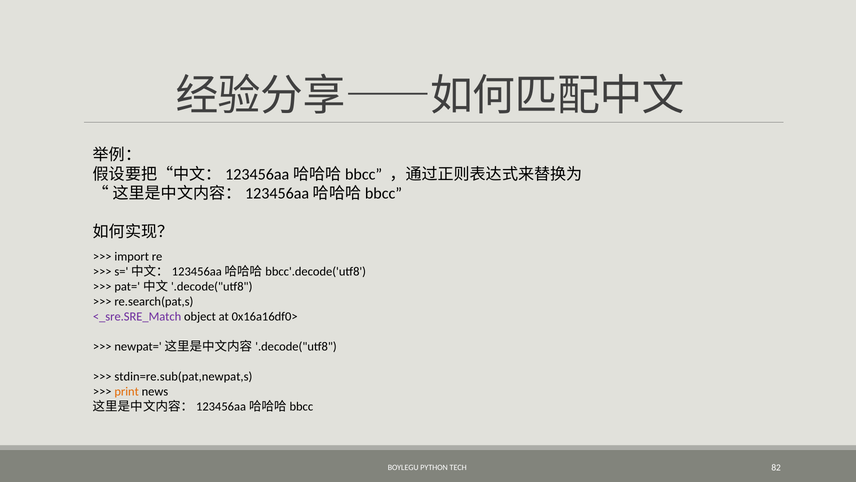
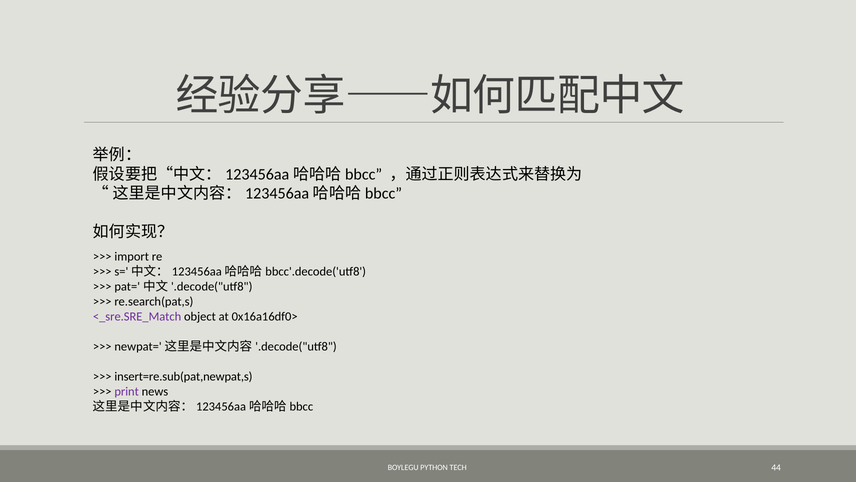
stdin=re.sub(pat,newpat,s: stdin=re.sub(pat,newpat,s -> insert=re.sub(pat,newpat,s
print colour: orange -> purple
82: 82 -> 44
